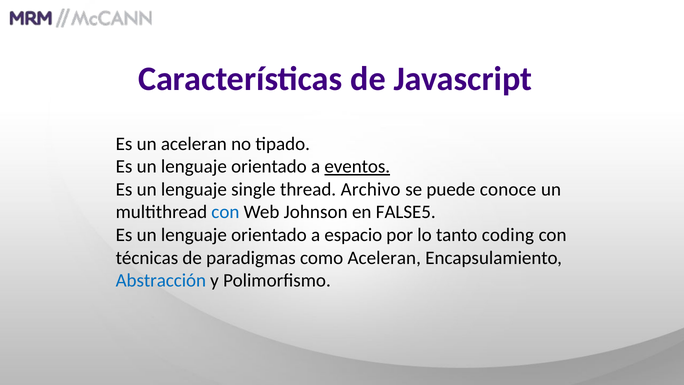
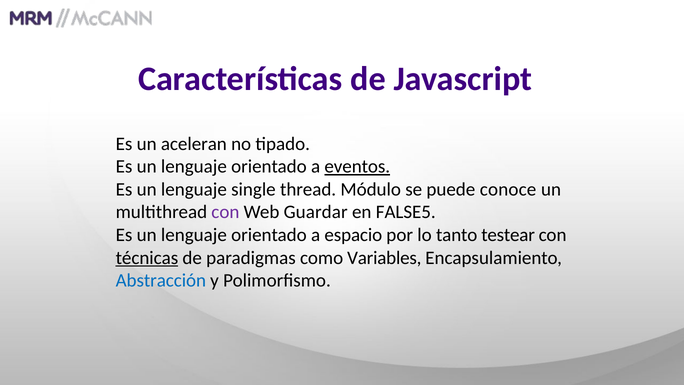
Archivo: Archivo -> Módulo
con at (225, 212) colour: blue -> purple
Johnson: Johnson -> Guardar
coding: coding -> testear
técnicas underline: none -> present
como Aceleran: Aceleran -> Variables
